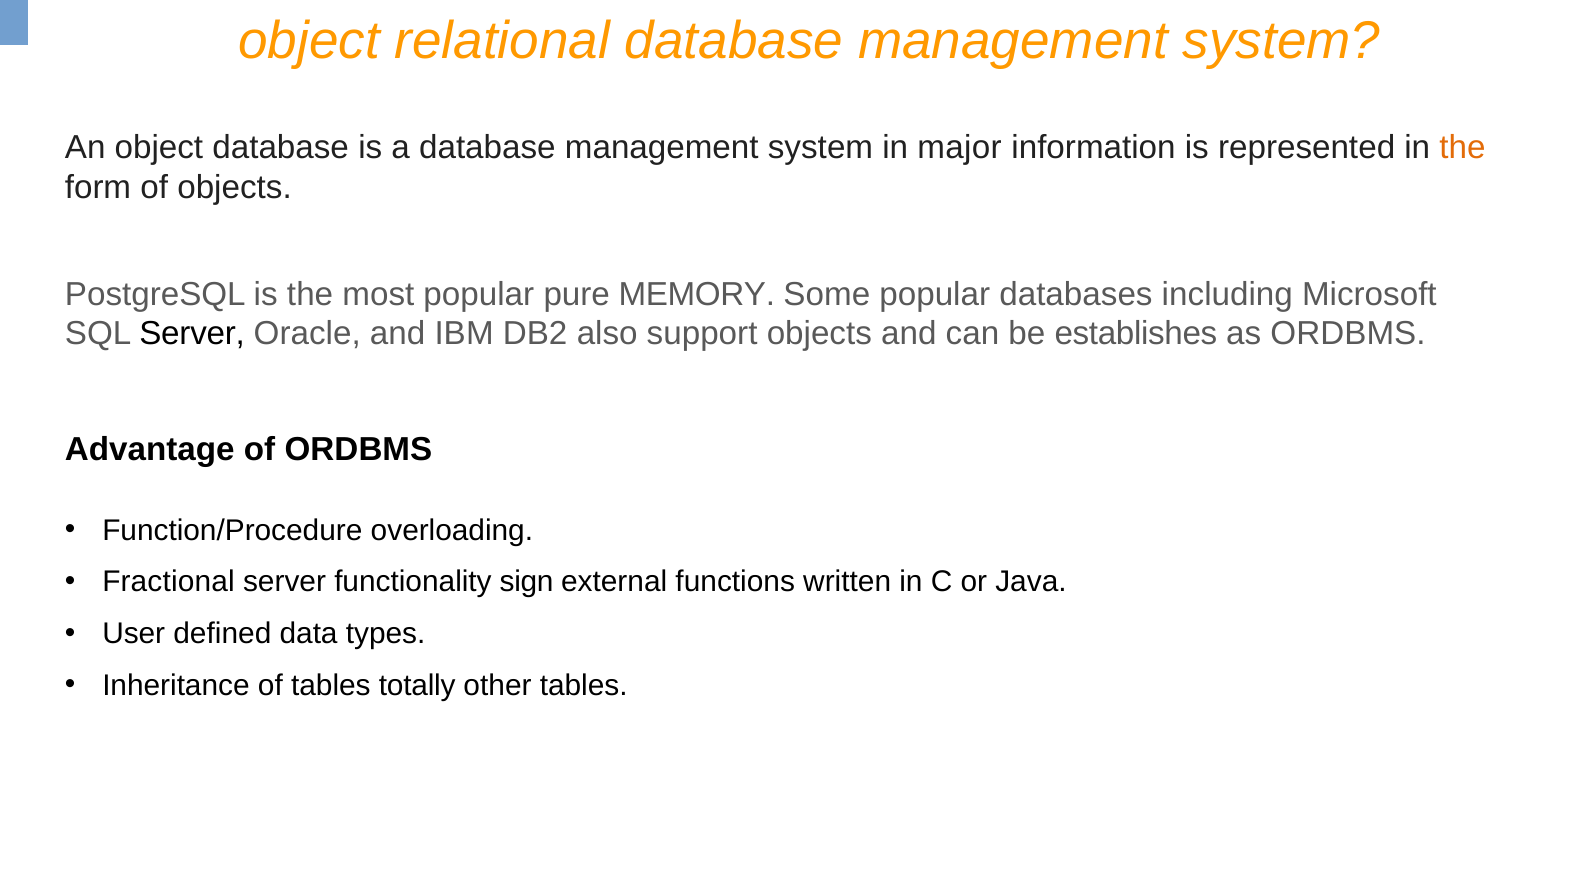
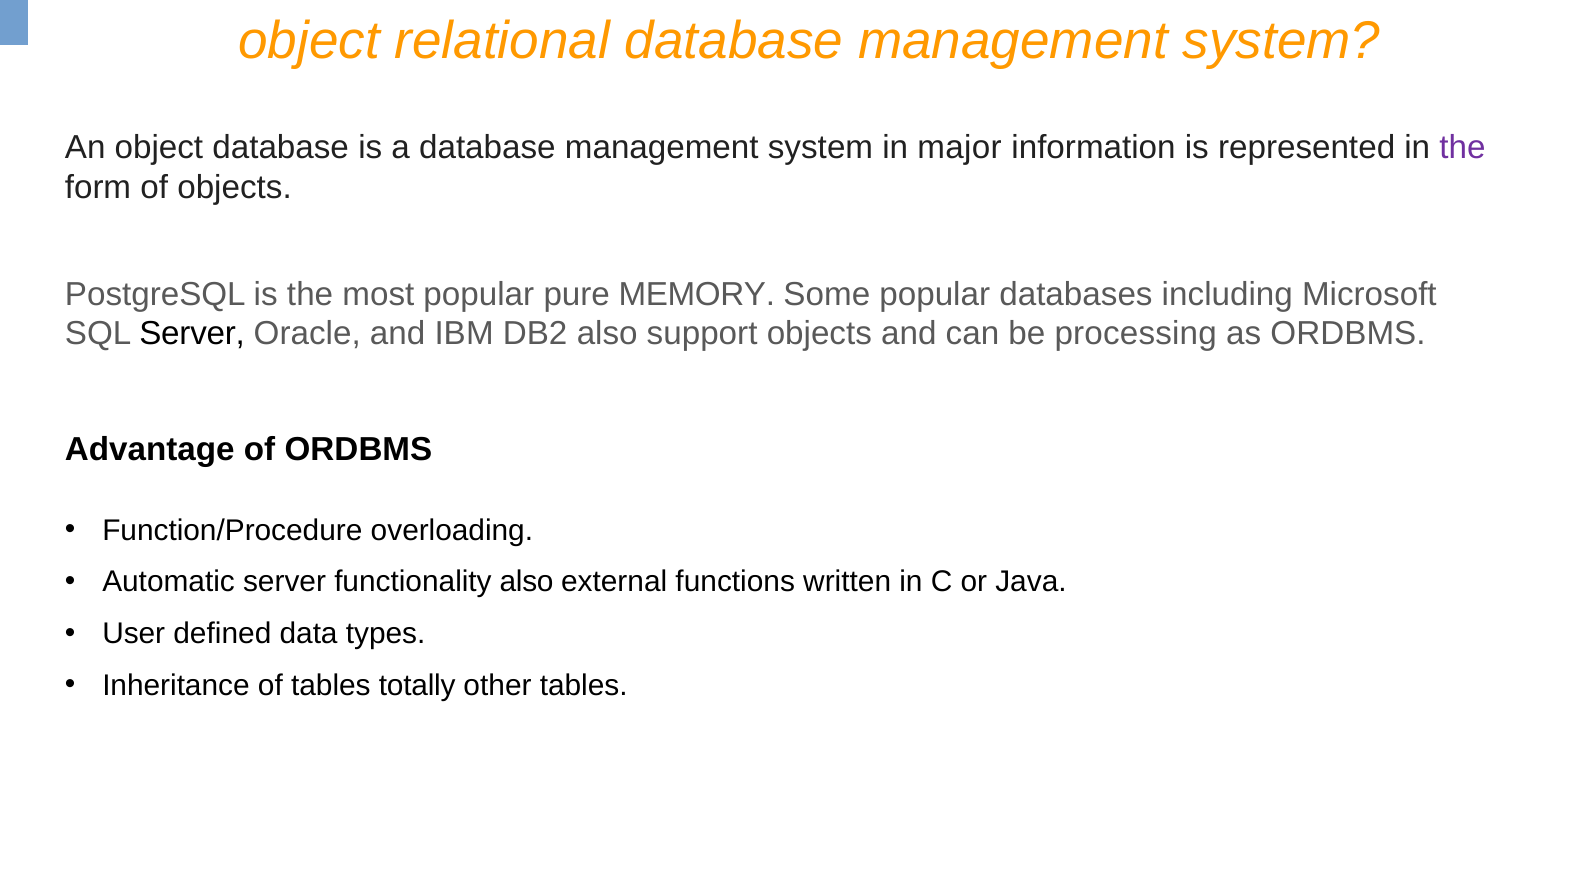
the at (1462, 147) colour: orange -> purple
establishes: establishes -> processing
Fractional: Fractional -> Automatic
functionality sign: sign -> also
